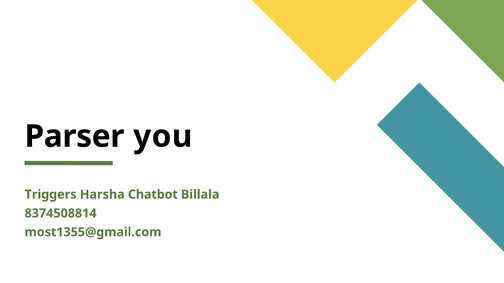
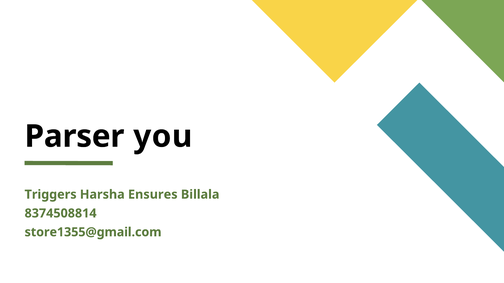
Chatbot: Chatbot -> Ensures
most1355@gmail.com: most1355@gmail.com -> store1355@gmail.com
